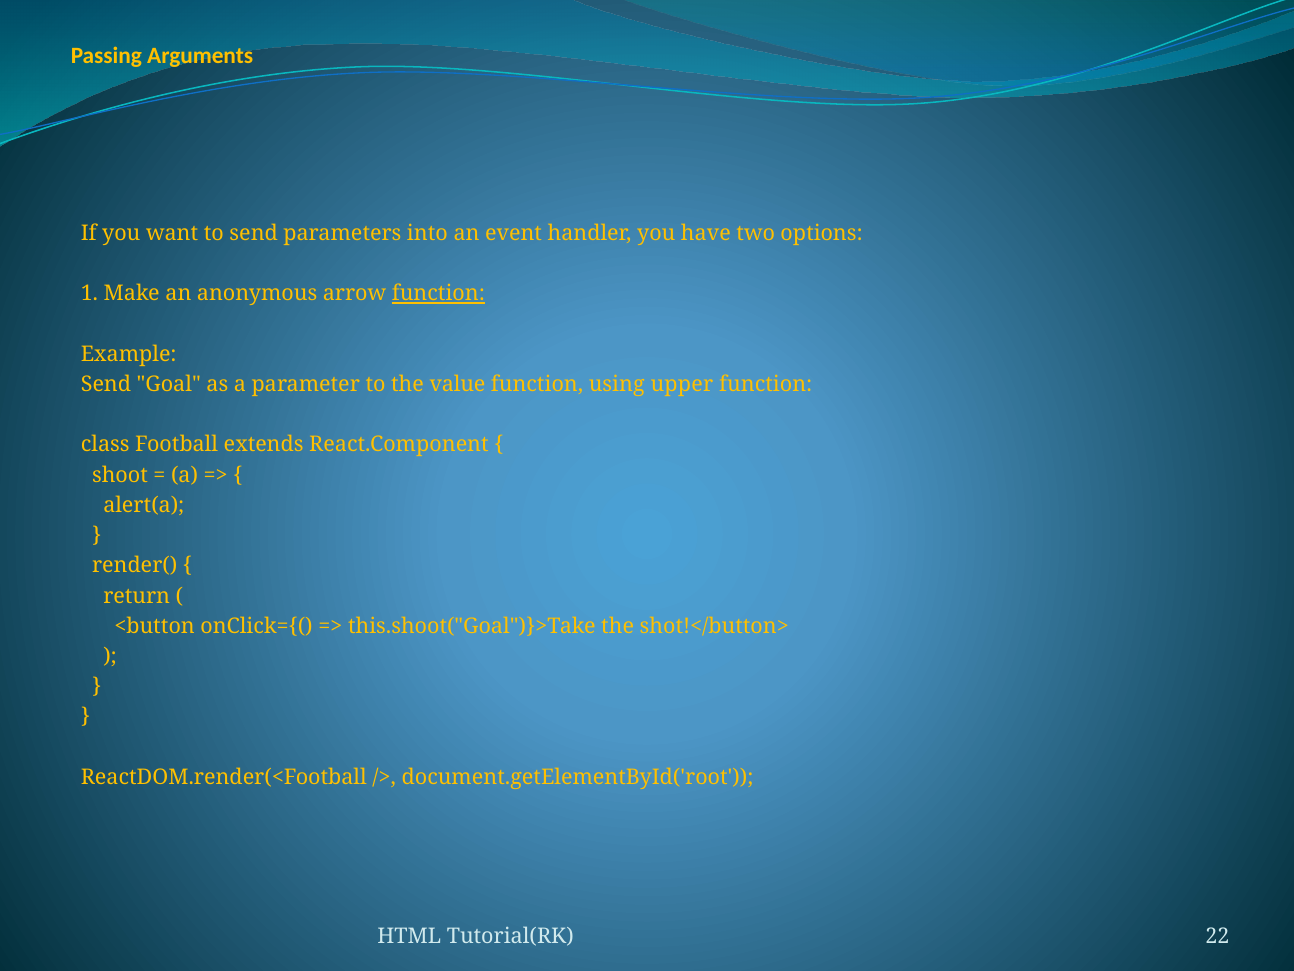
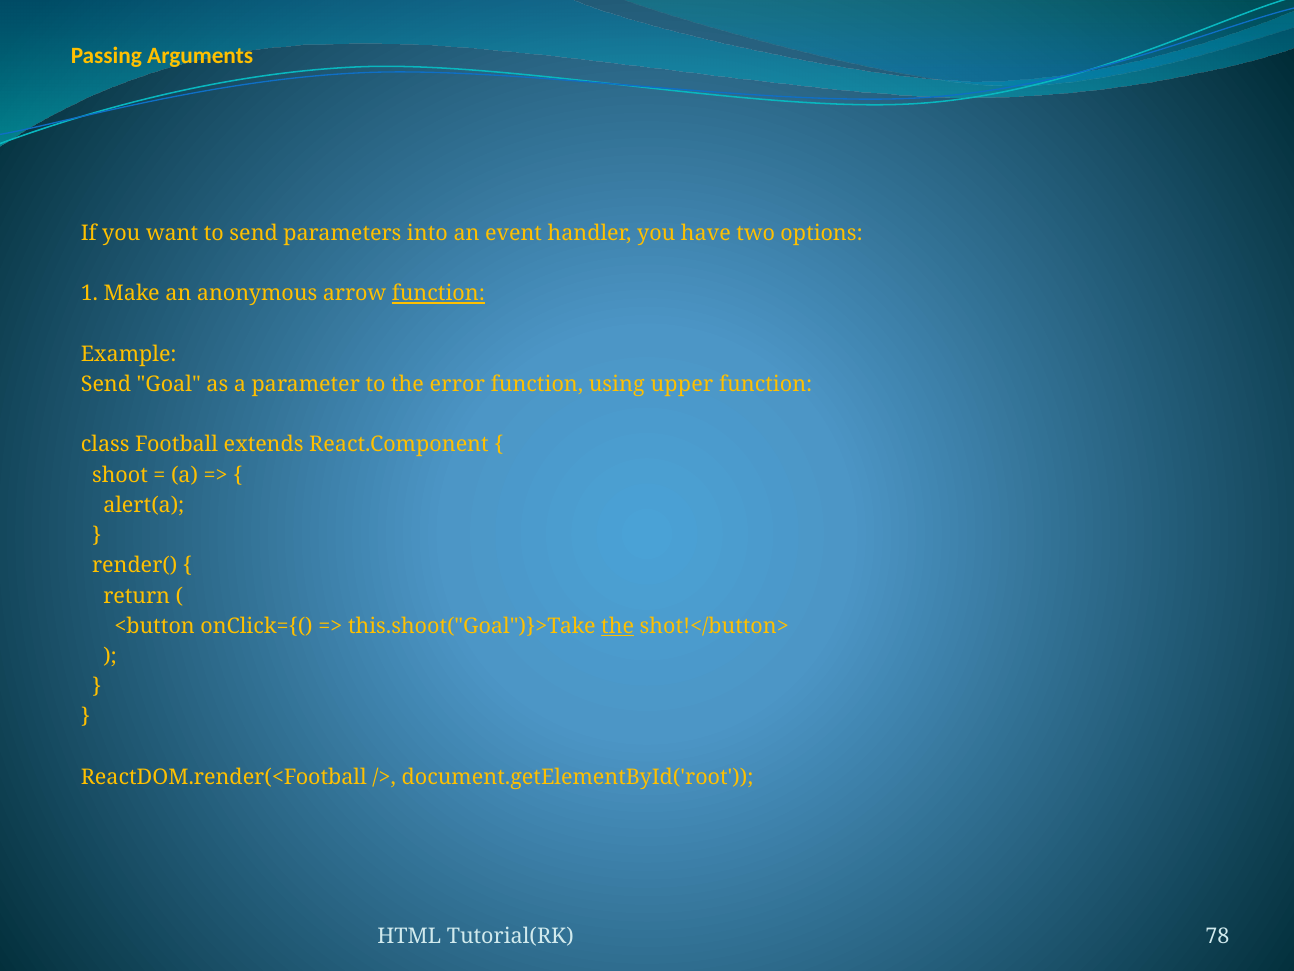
value: value -> error
the at (618, 626) underline: none -> present
22: 22 -> 78
